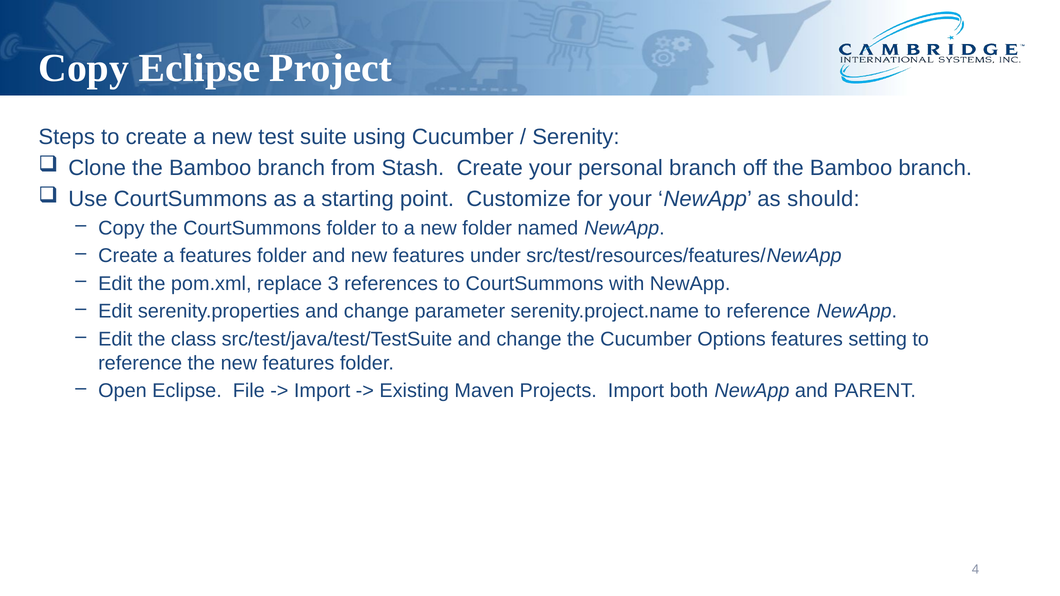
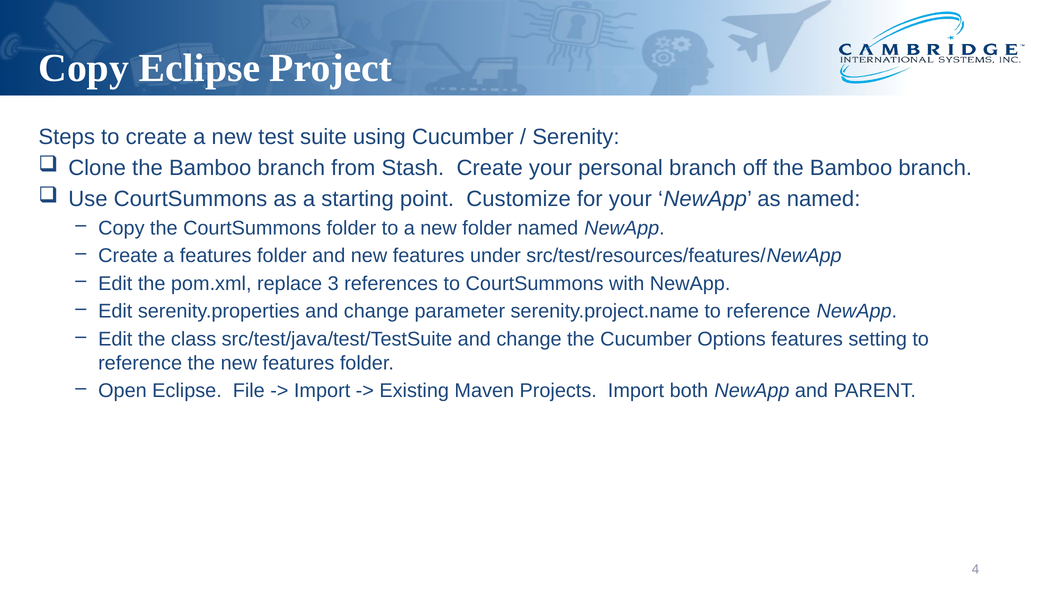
as should: should -> named
